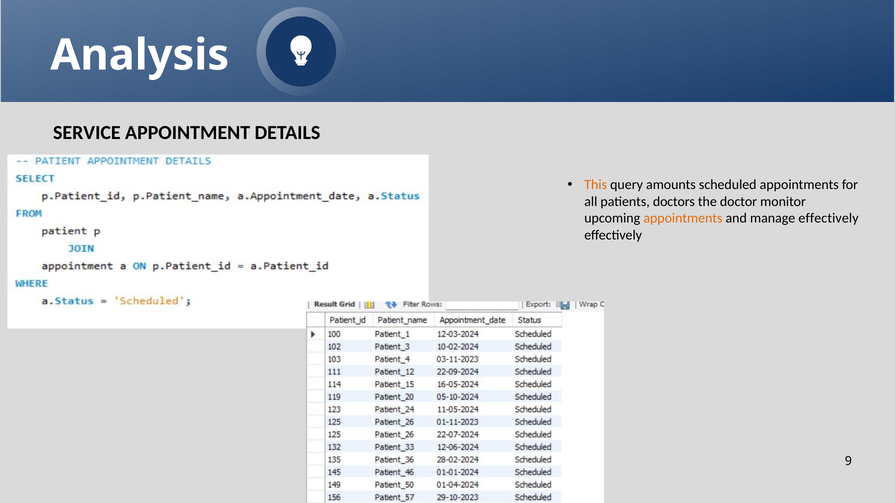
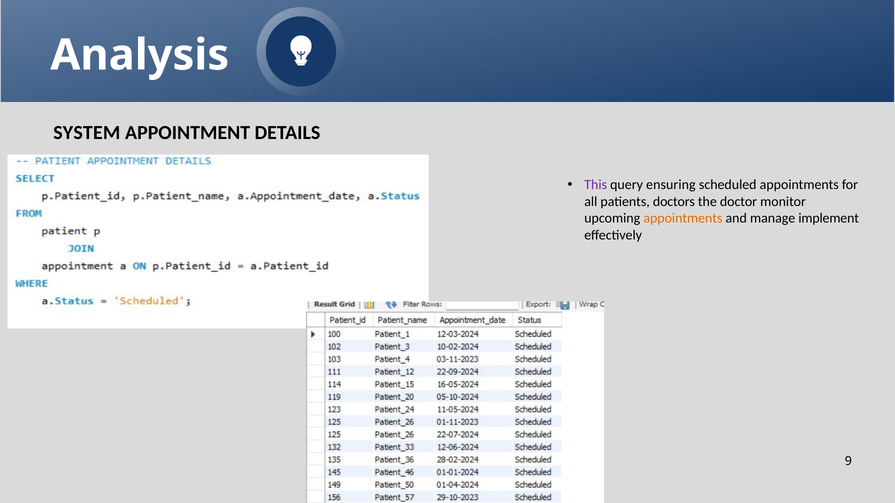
SERVICE: SERVICE -> SYSTEM
This colour: orange -> purple
amounts: amounts -> ensuring
manage effectively: effectively -> implement
